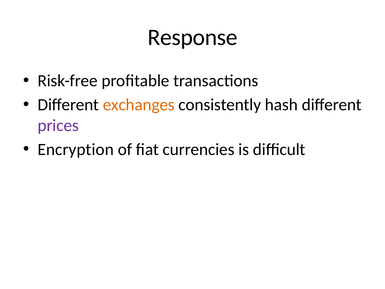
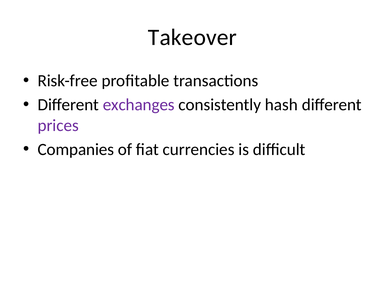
Response: Response -> Takeover
exchanges colour: orange -> purple
Encryption: Encryption -> Companies
